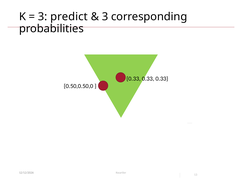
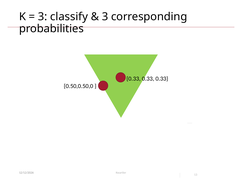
predict: predict -> classify
